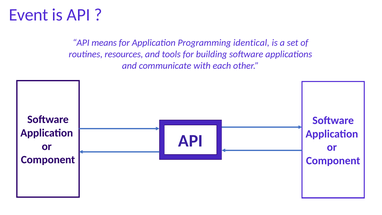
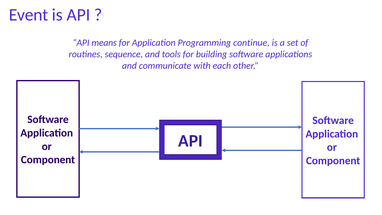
identical: identical -> continue
resources: resources -> sequence
